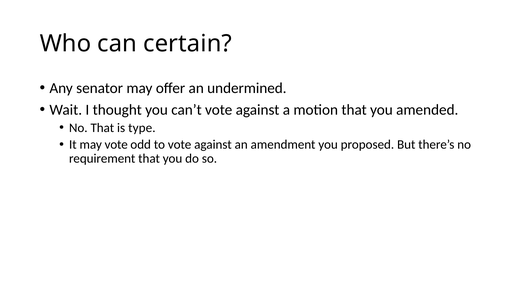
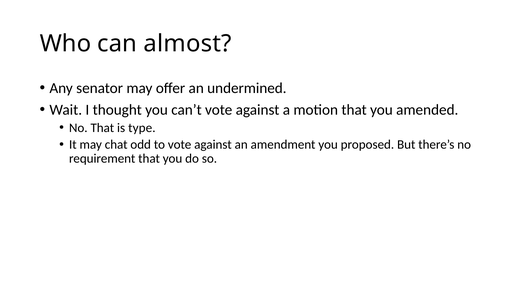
certain: certain -> almost
may vote: vote -> chat
